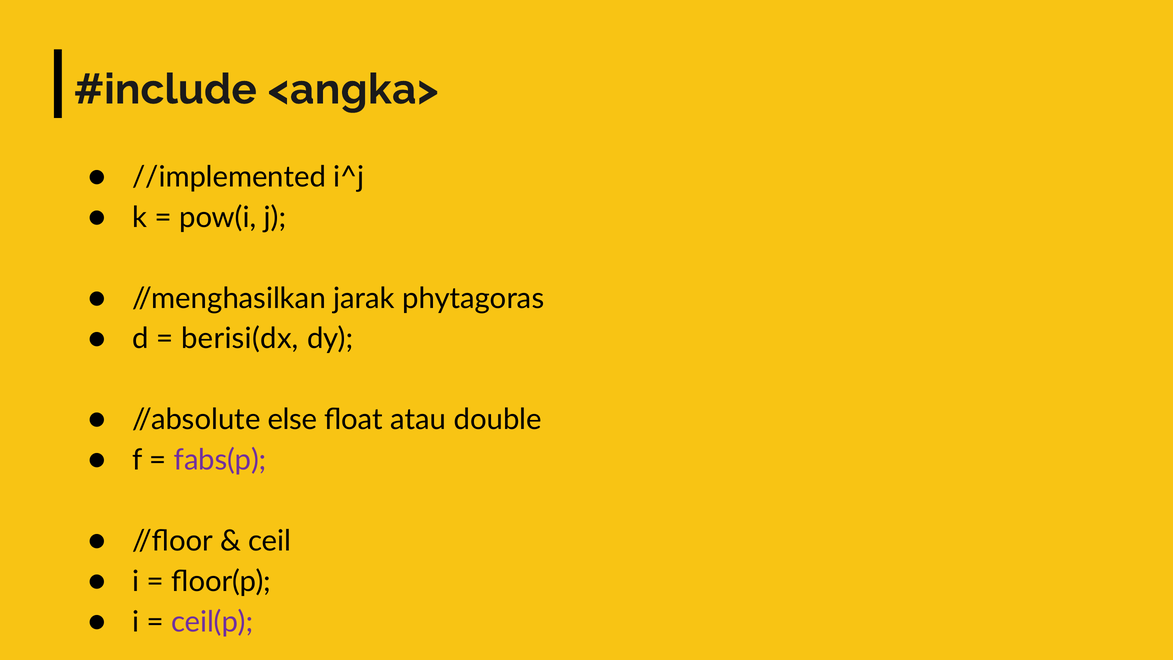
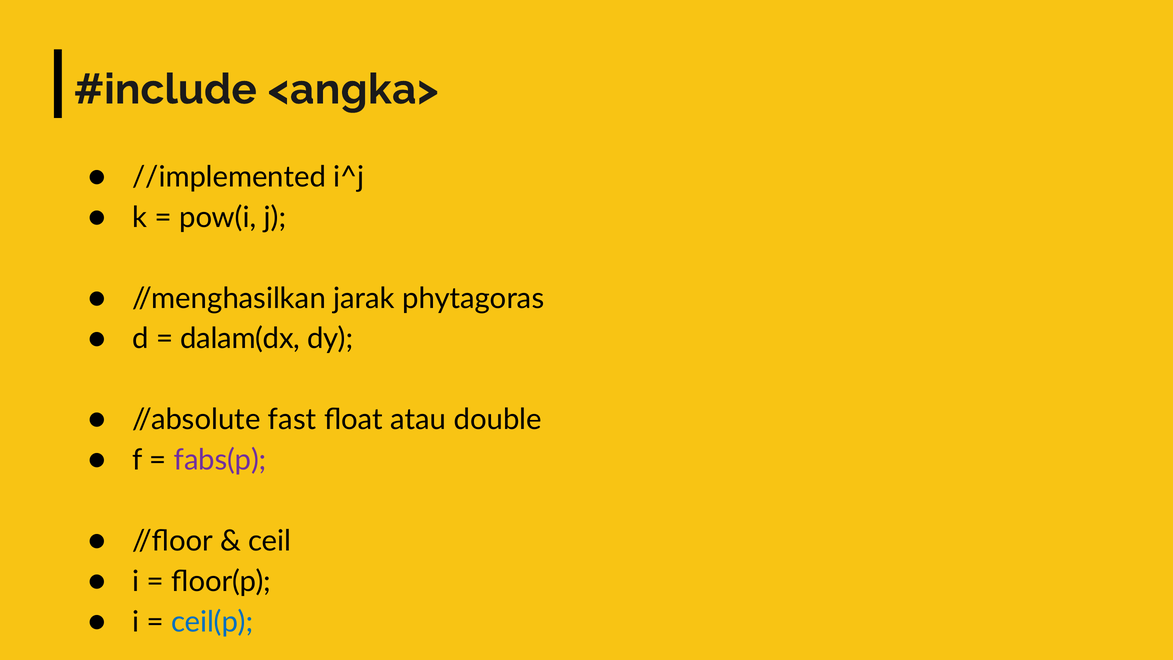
berisi(dx: berisi(dx -> dalam(dx
else: else -> fast
ceil(p colour: purple -> blue
